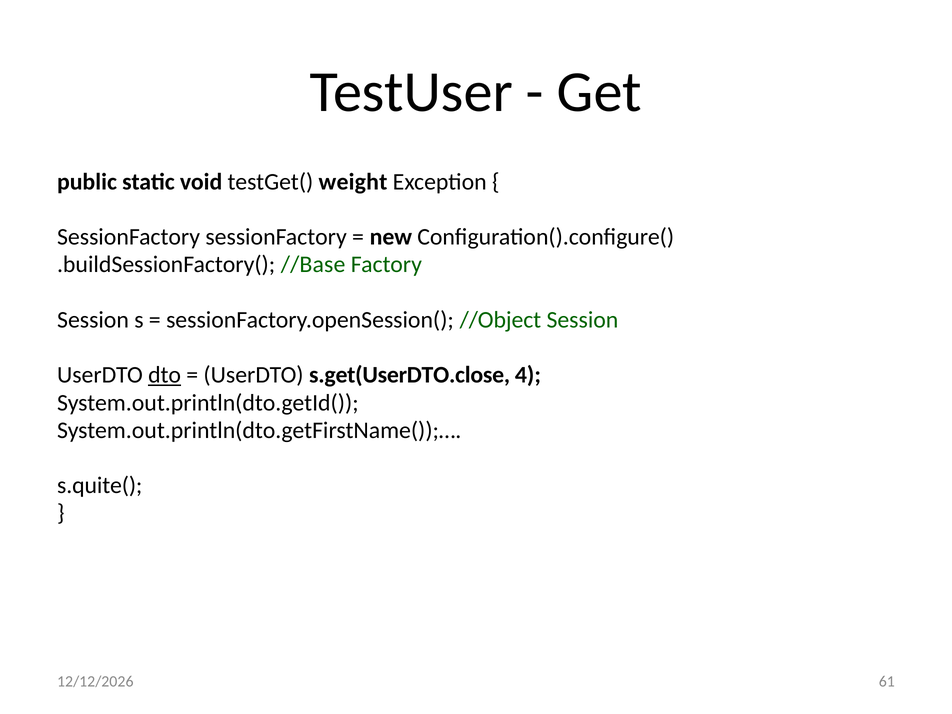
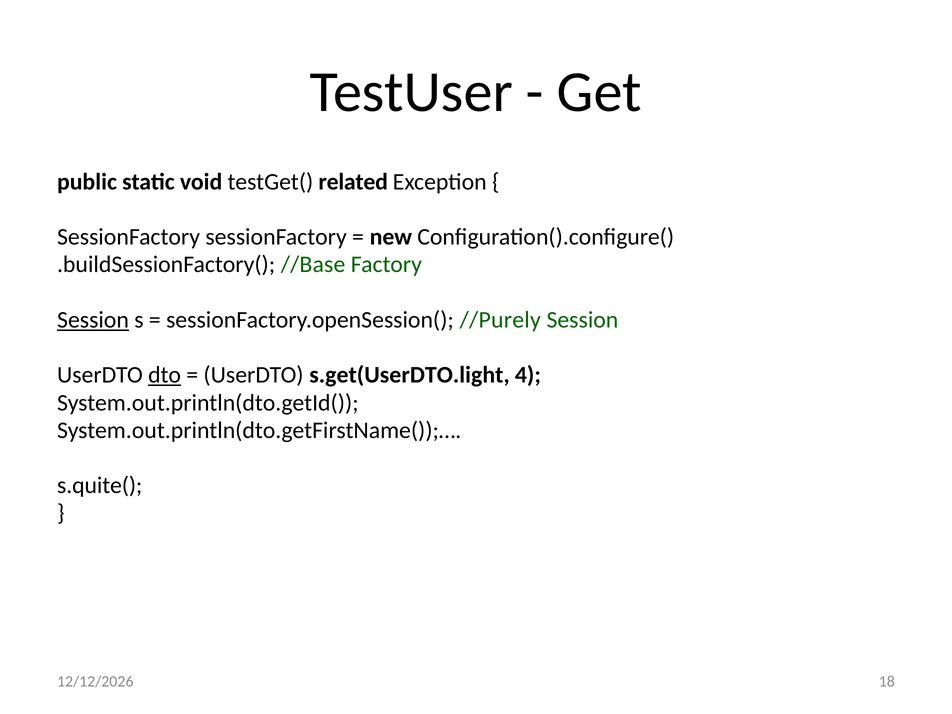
weight: weight -> related
Session at (93, 320) underline: none -> present
//Object: //Object -> //Purely
s.get(UserDTO.close: s.get(UserDTO.close -> s.get(UserDTO.light
61: 61 -> 18
